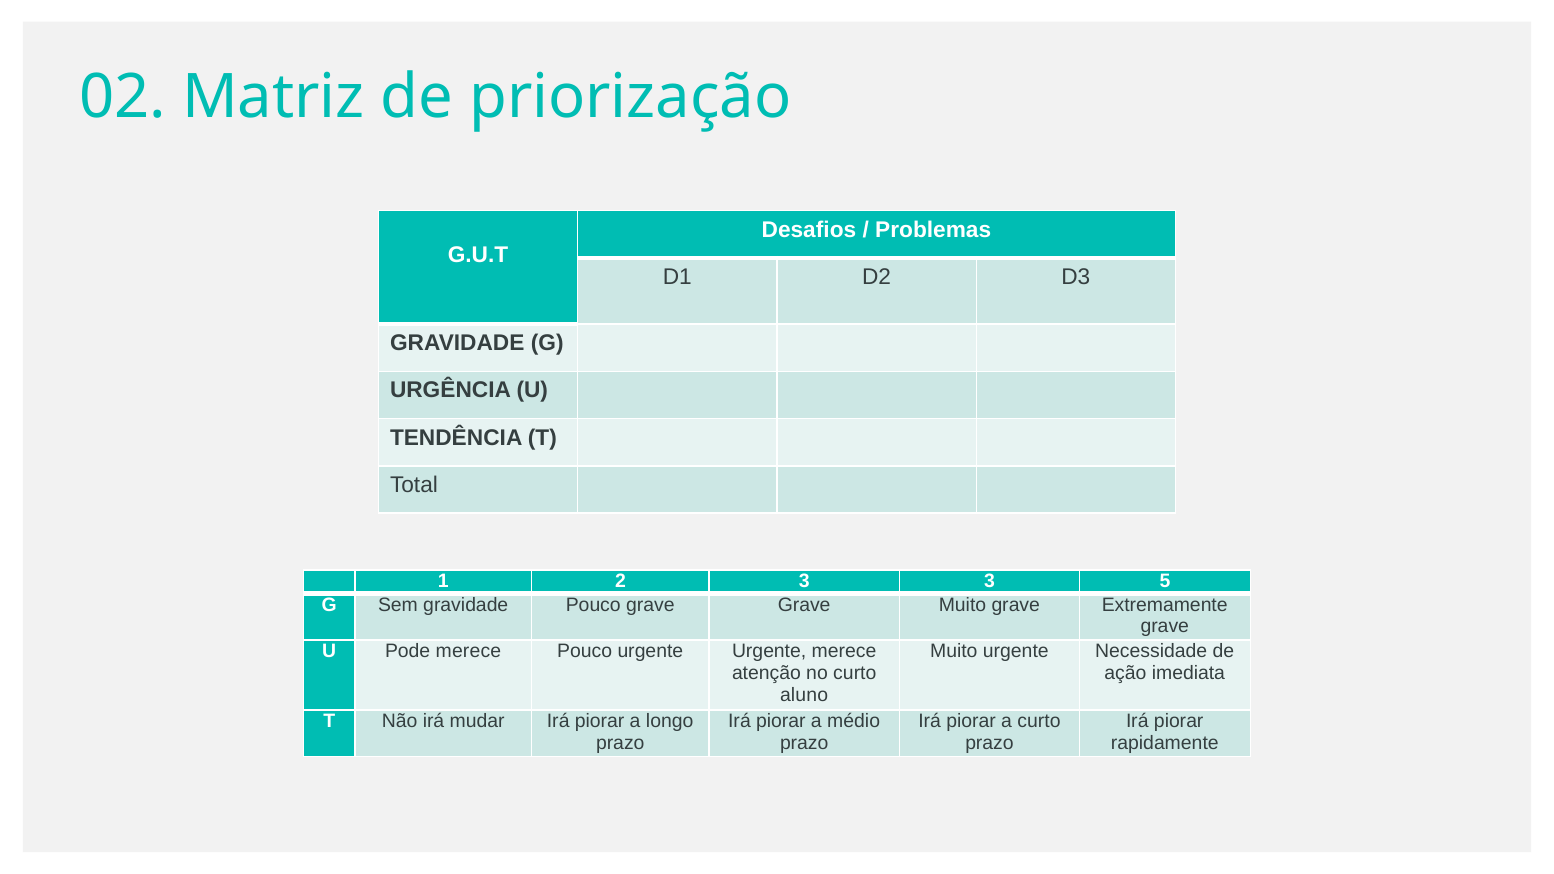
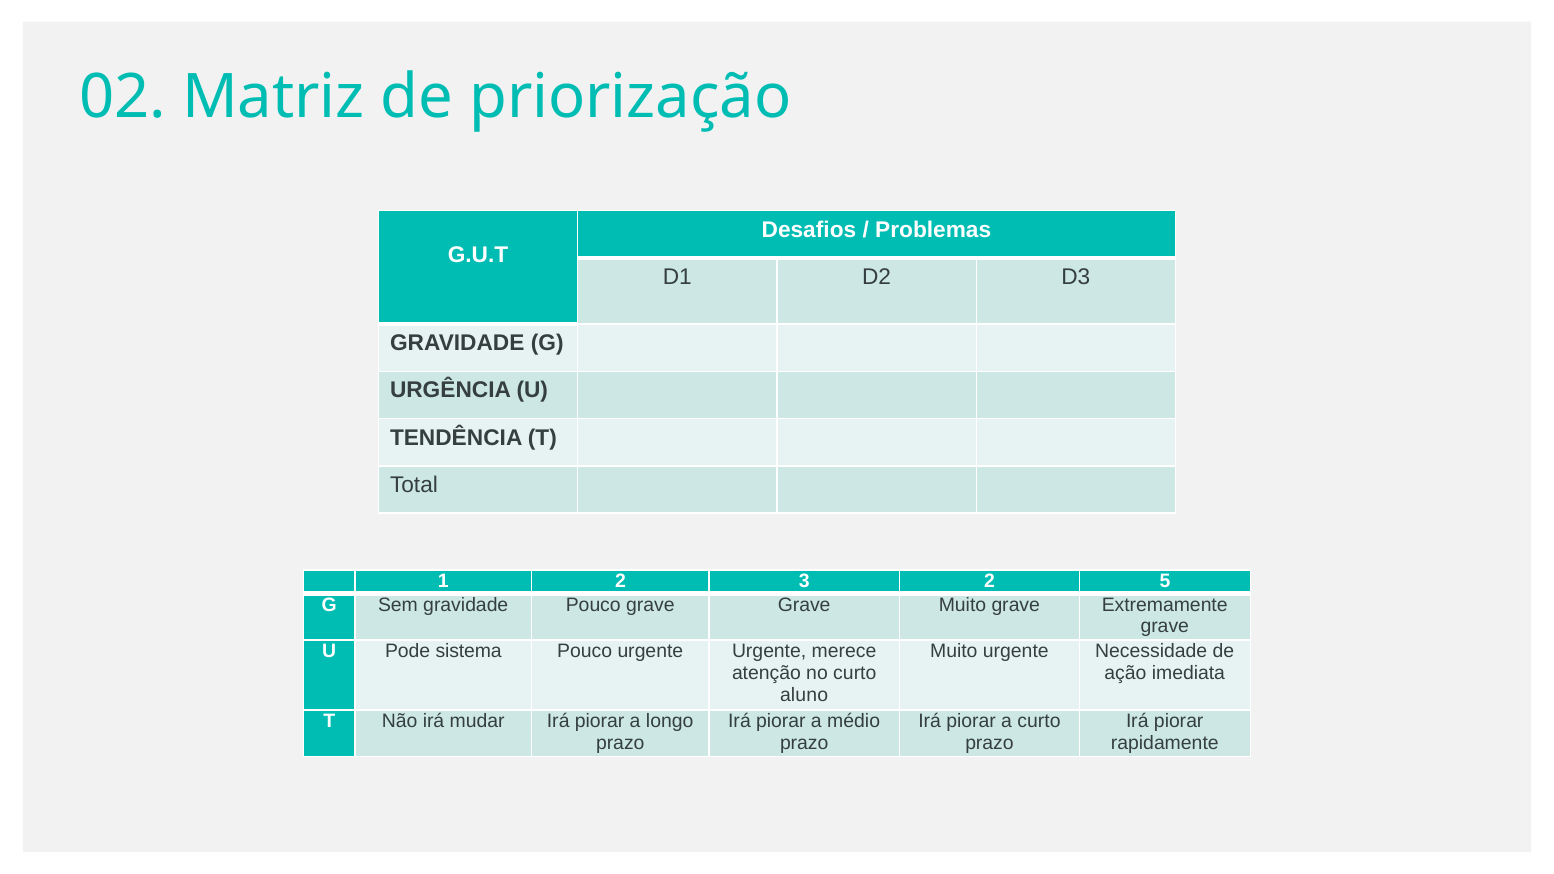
3 3: 3 -> 2
Pode merece: merece -> sistema
